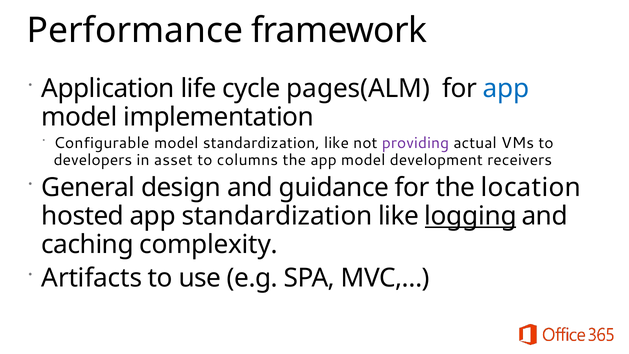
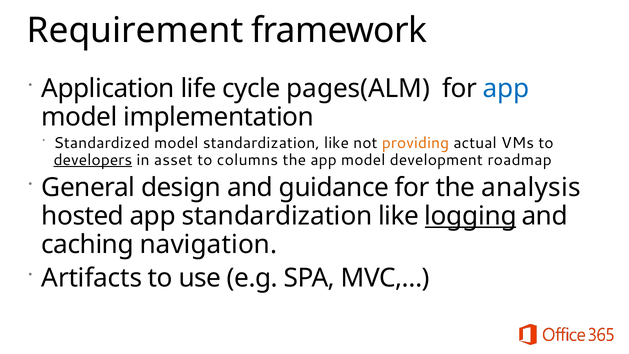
Performance: Performance -> Requirement
Configurable: Configurable -> Standardized
providing colour: purple -> orange
developers underline: none -> present
receivers: receivers -> roadmap
location: location -> analysis
complexity: complexity -> navigation
